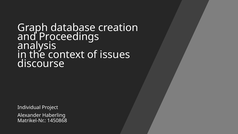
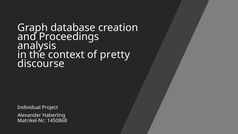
issues: issues -> pretty
